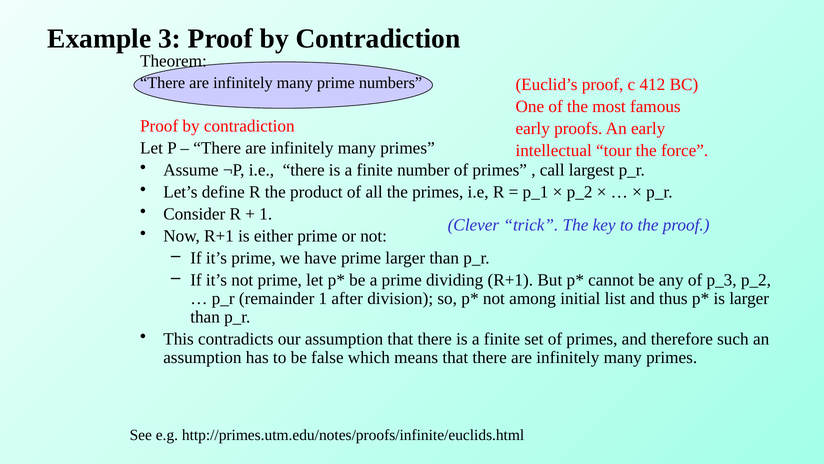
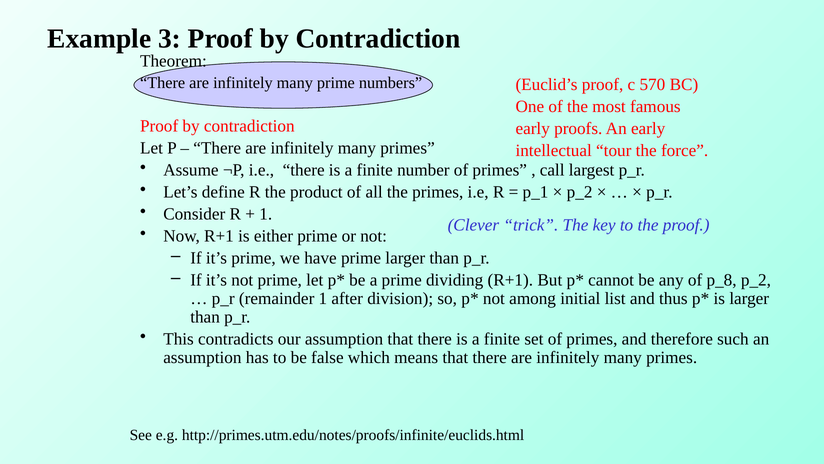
412: 412 -> 570
p_3: p_3 -> p_8
